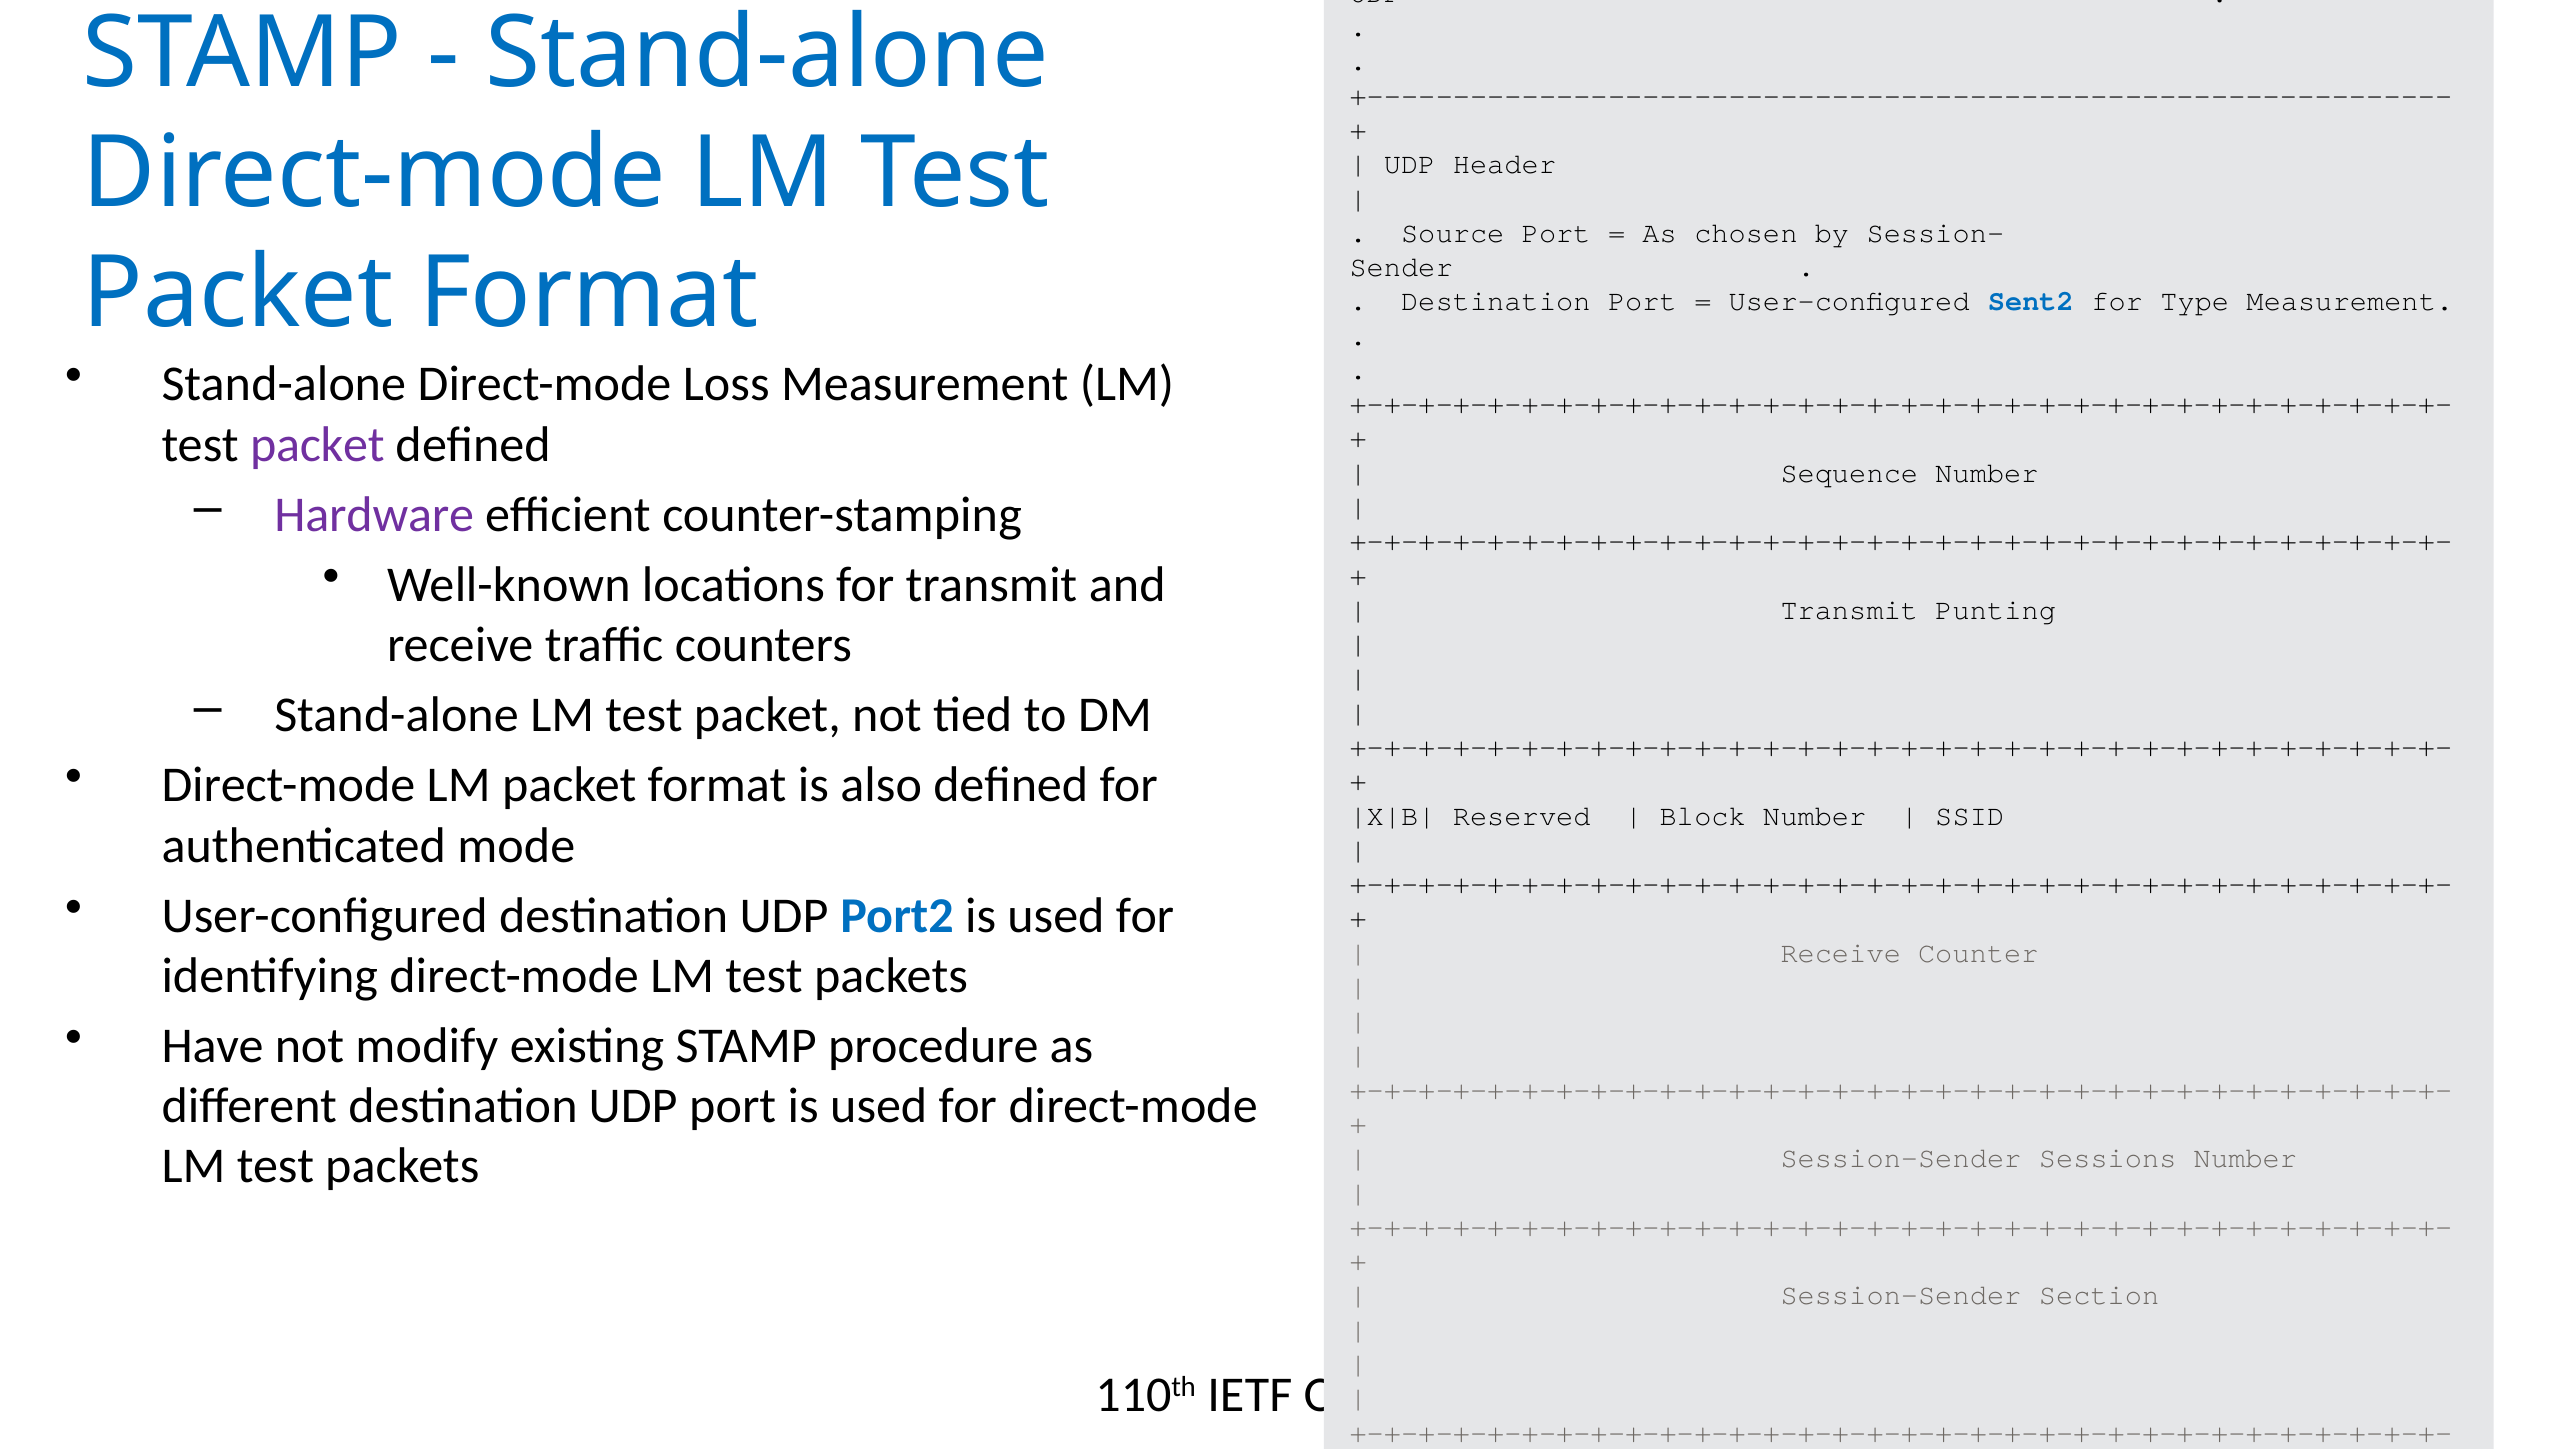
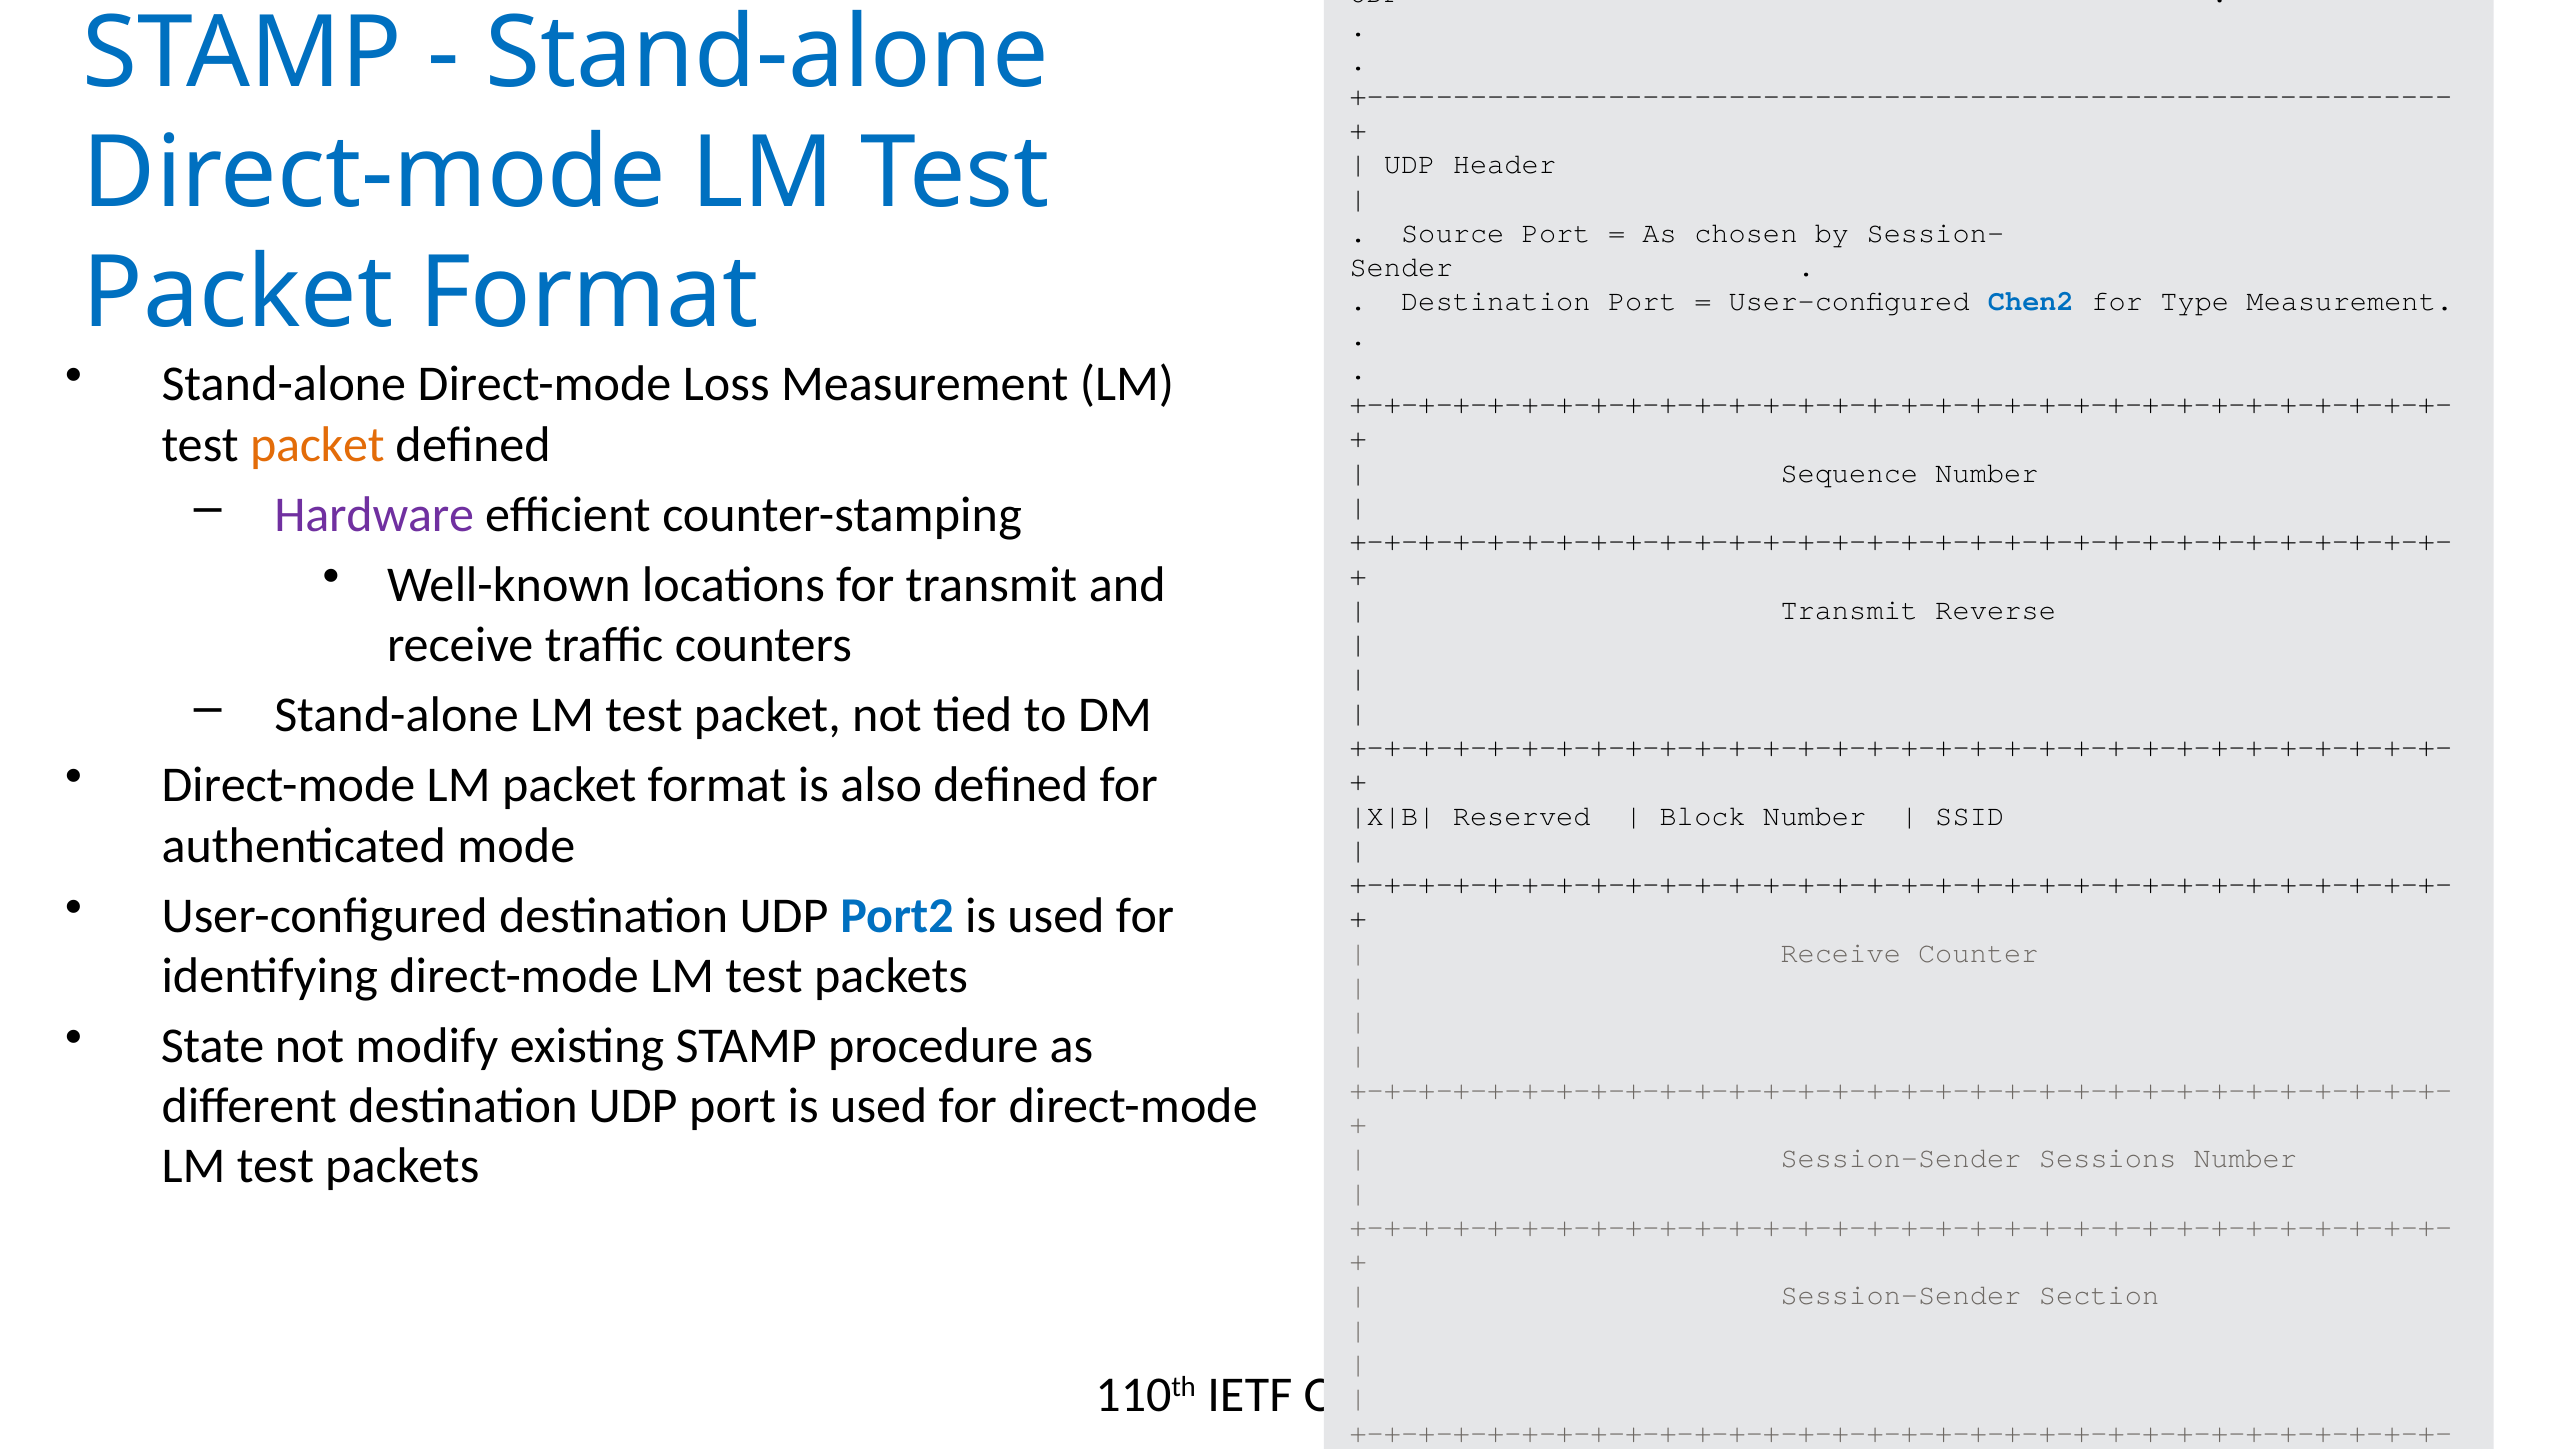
Sent2: Sent2 -> Chen2
packet at (317, 445) colour: purple -> orange
Punting: Punting -> Reverse
Have: Have -> State
